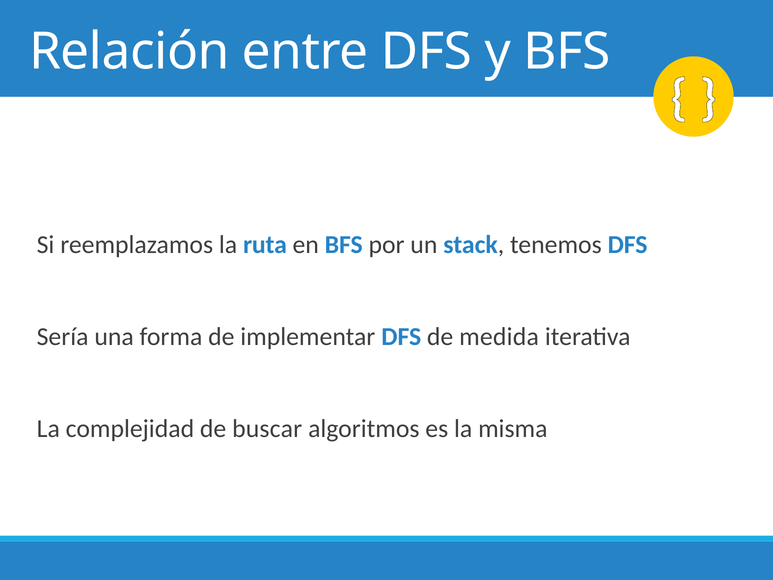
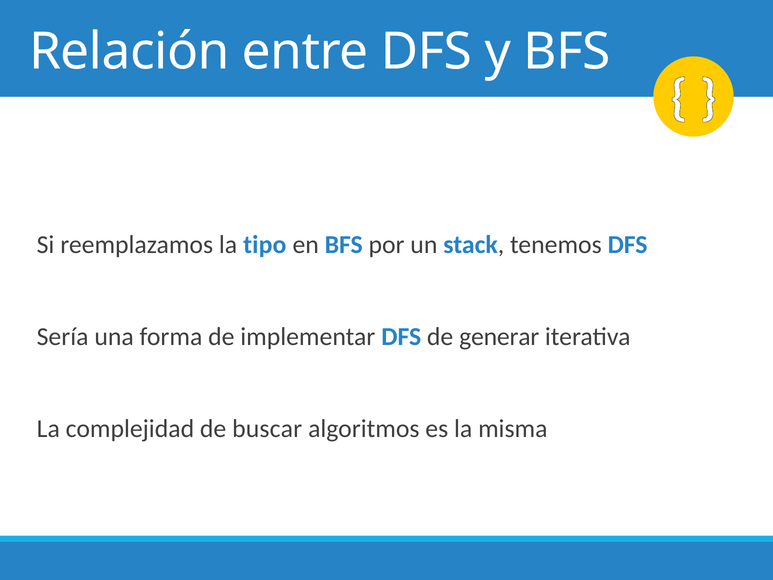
ruta: ruta -> tipo
medida: medida -> generar
